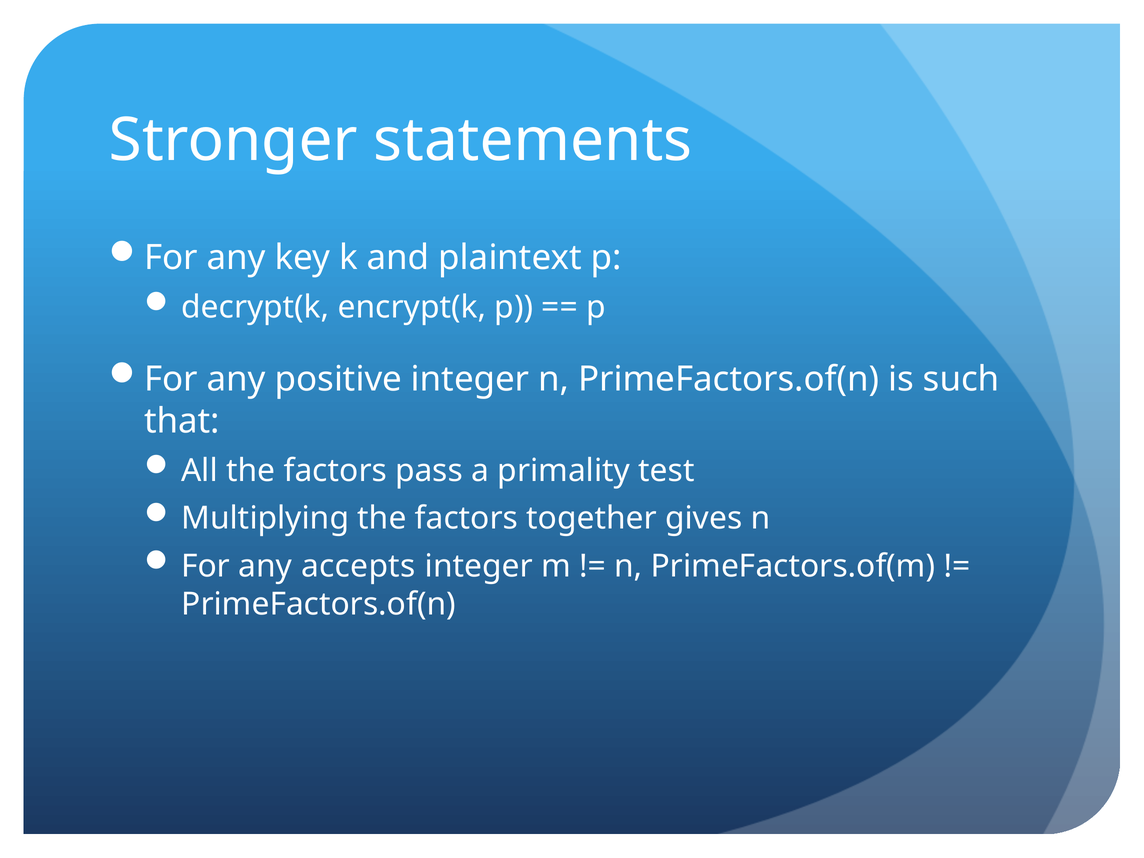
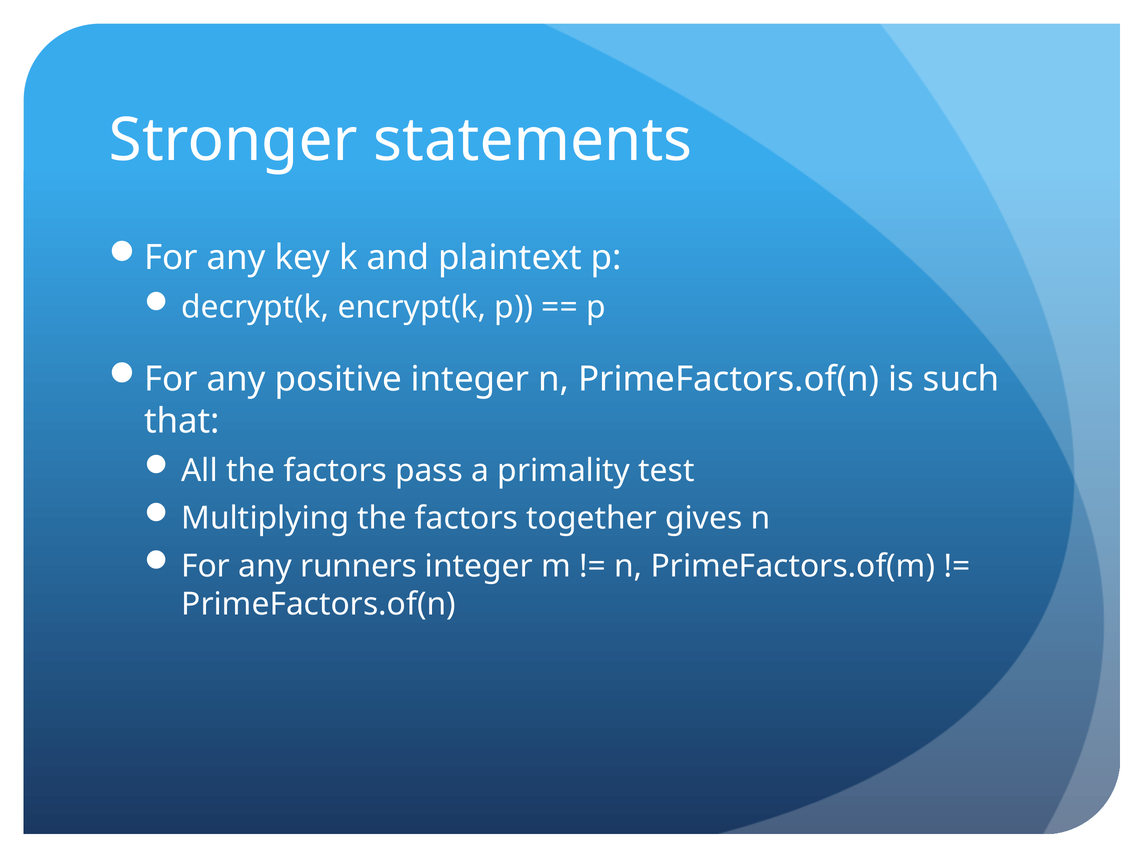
accepts: accepts -> runners
